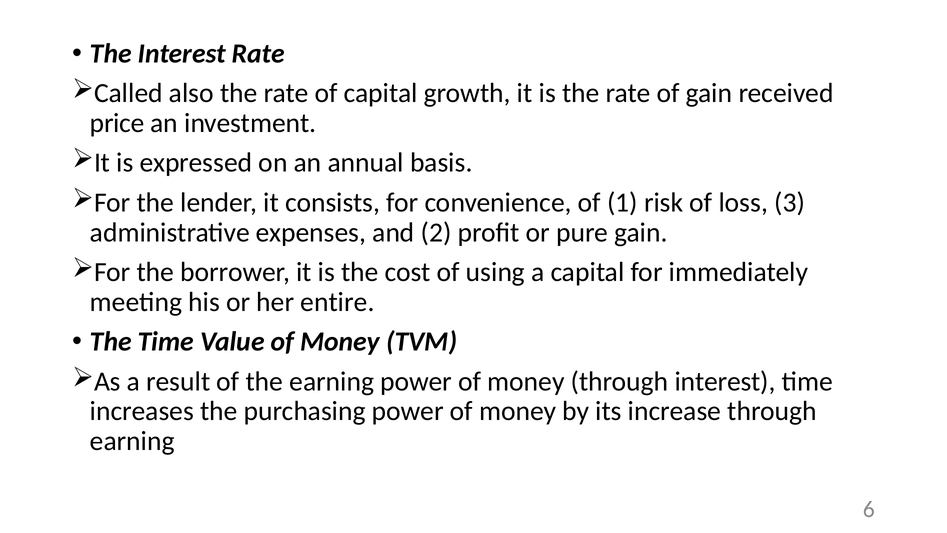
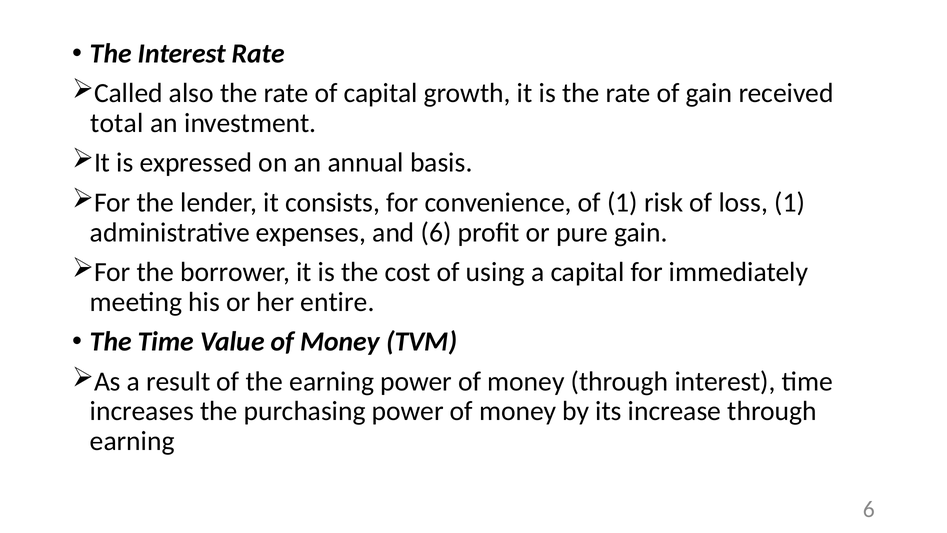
price: price -> total
loss 3: 3 -> 1
and 2: 2 -> 6
